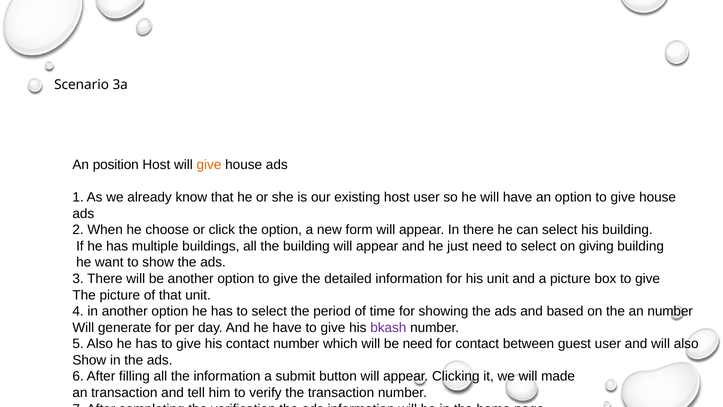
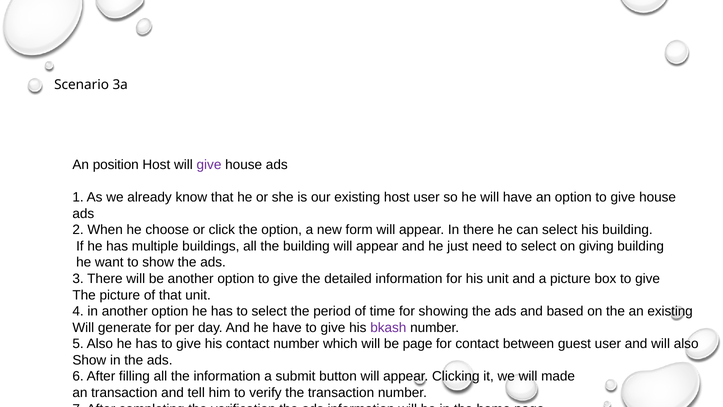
give at (209, 165) colour: orange -> purple
an number: number -> existing
be need: need -> page
